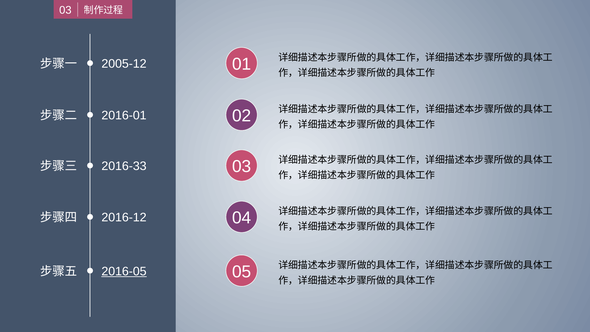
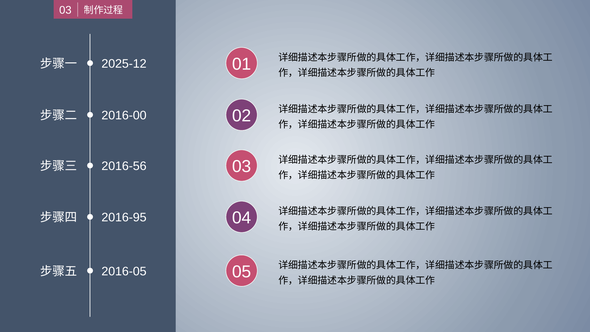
2005-12: 2005-12 -> 2025-12
2016-01: 2016-01 -> 2016-00
2016-33: 2016-33 -> 2016-56
2016-12: 2016-12 -> 2016-95
2016-05 underline: present -> none
